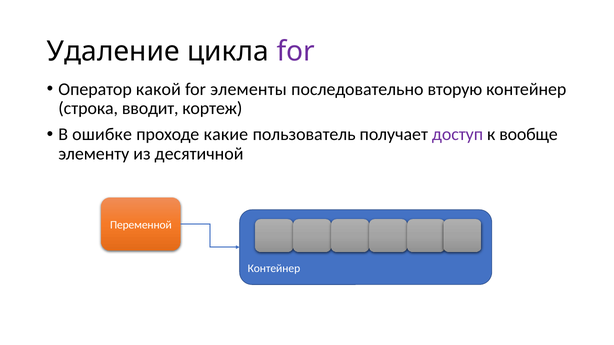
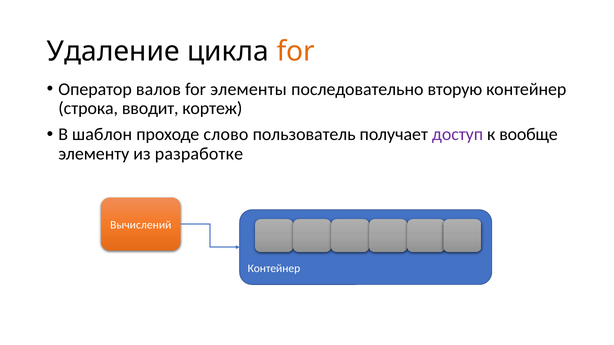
for at (296, 52) colour: purple -> orange
какой: какой -> валов
ошибке: ошибке -> шаблон
какие: какие -> слово
десятичной: десятичной -> разработке
Переменной: Переменной -> Вычислений
